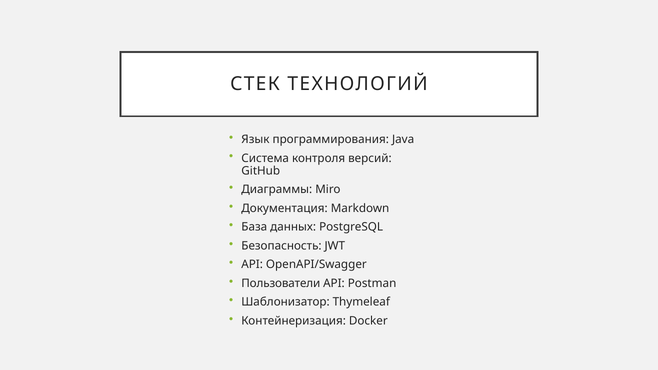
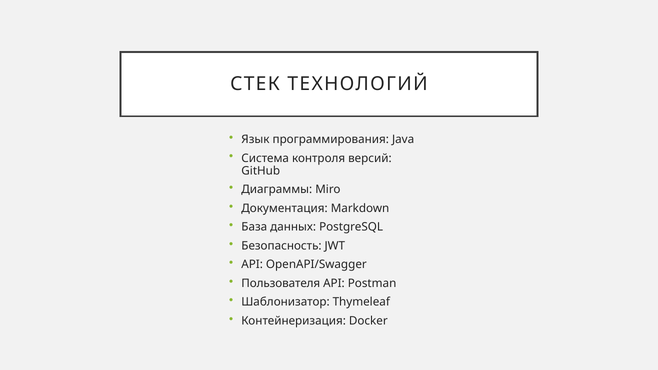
Пользователи: Пользователи -> Пользователя
